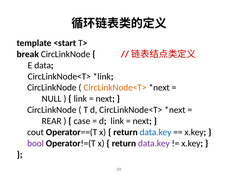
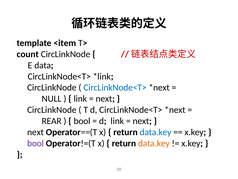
<start: <start -> <item
break: break -> count
CircLinkNode<T> at (115, 87) colour: orange -> blue
case at (82, 121): case -> bool
cout at (36, 132): cout -> next
data.key at (154, 143) colour: purple -> orange
